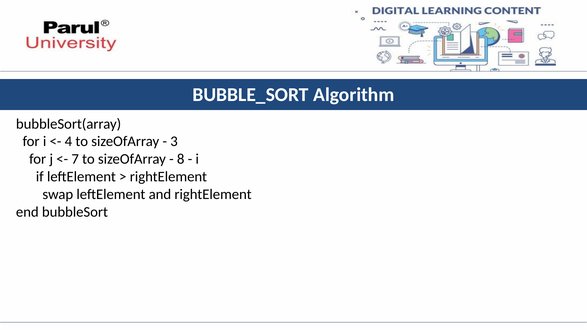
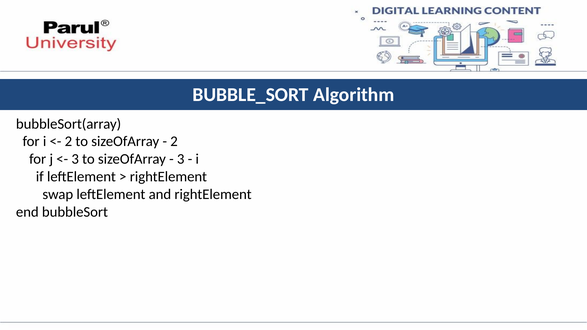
4 at (68, 142): 4 -> 2
3 at (174, 142): 3 -> 2
7 at (75, 159): 7 -> 3
8 at (181, 159): 8 -> 3
